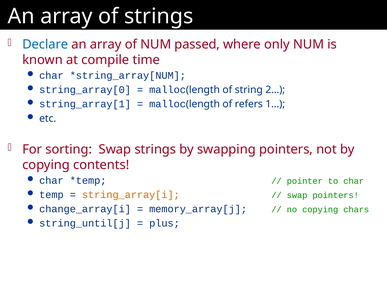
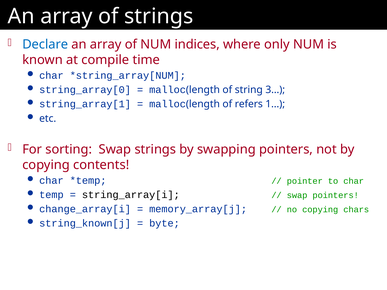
passed: passed -> indices
2…: 2… -> 3…
string_array[i colour: orange -> black
string_until[j: string_until[j -> string_known[j
plus: plus -> byte
